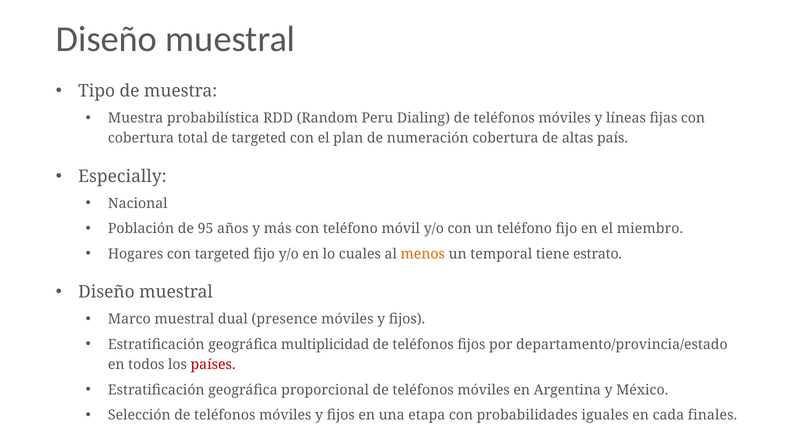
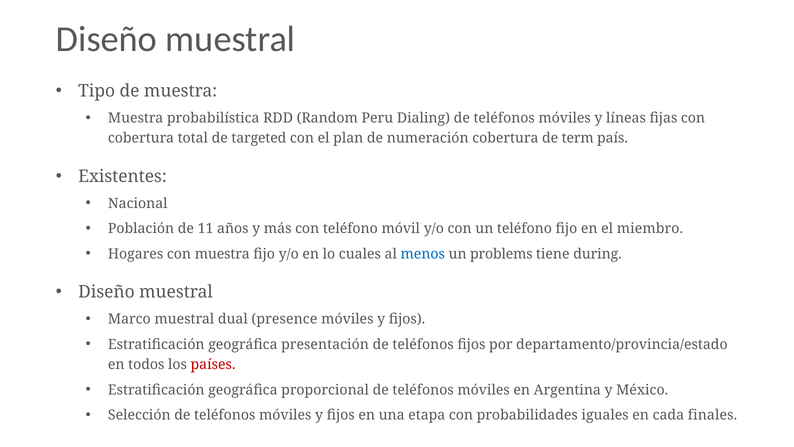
altas: altas -> term
Especially: Especially -> Existentes
95: 95 -> 11
con targeted: targeted -> muestra
menos colour: orange -> blue
temporal: temporal -> problems
estrato: estrato -> during
multiplicidad: multiplicidad -> presentación
